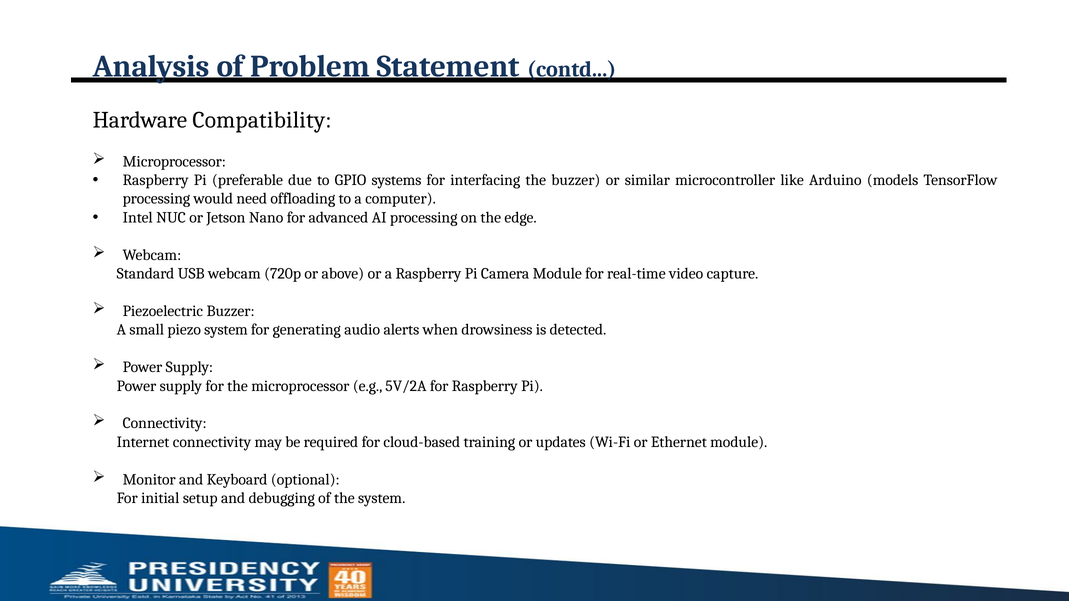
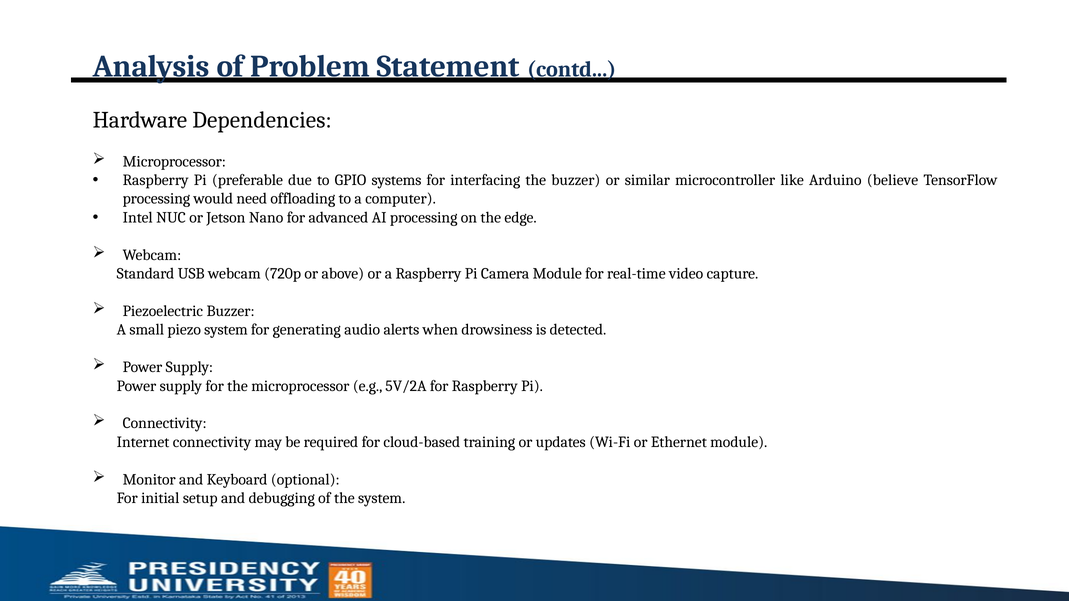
Compatibility: Compatibility -> Dependencies
models: models -> believe
